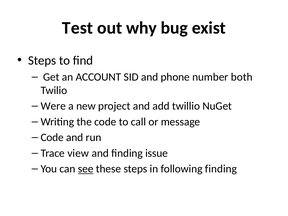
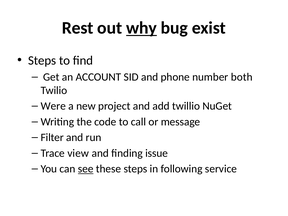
Test: Test -> Rest
why underline: none -> present
Code at (52, 137): Code -> Filter
following finding: finding -> service
